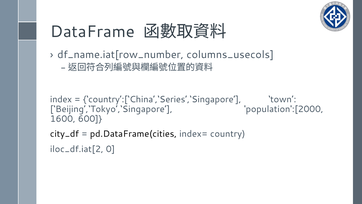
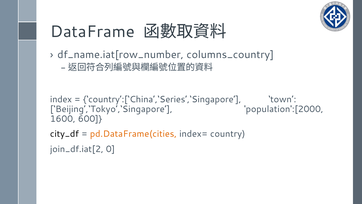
columns_usecols: columns_usecols -> columns_country
pd.DataFrame(cities colour: black -> orange
iloc_df.iat[2: iloc_df.iat[2 -> join_df.iat[2
